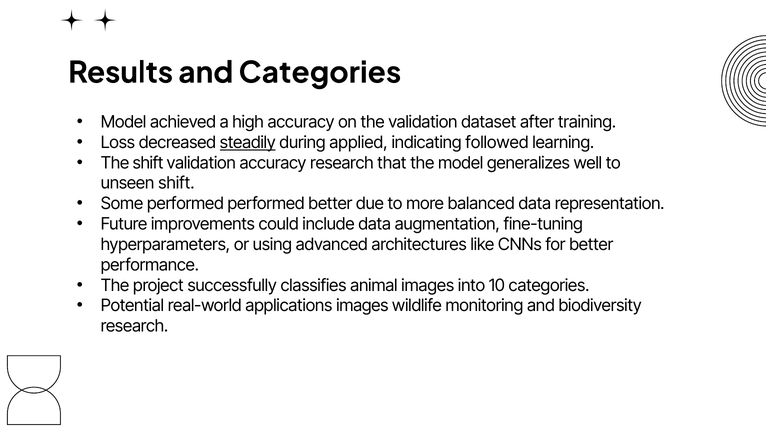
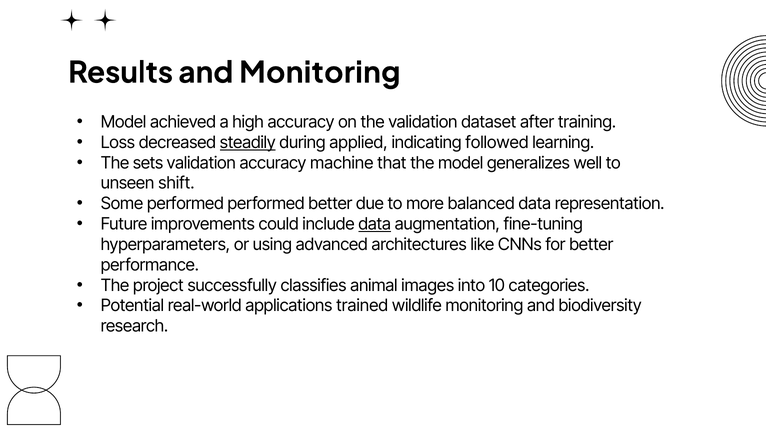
and Categories: Categories -> Monitoring
The shift: shift -> sets
accuracy research: research -> machine
data at (375, 224) underline: none -> present
applications images: images -> trained
